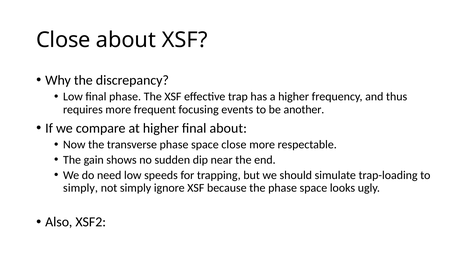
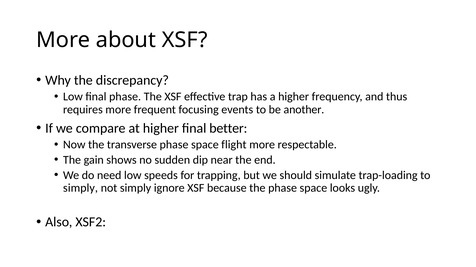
Close at (63, 40): Close -> More
final about: about -> better
space close: close -> flight
